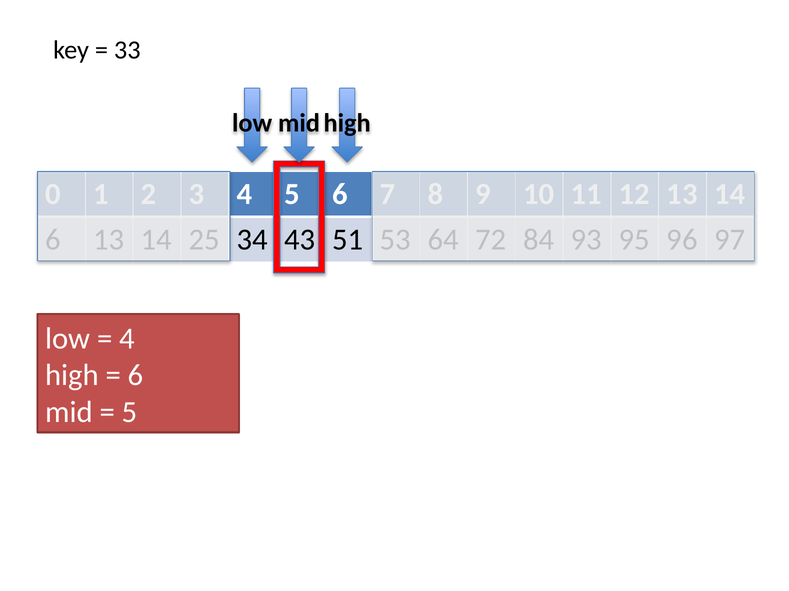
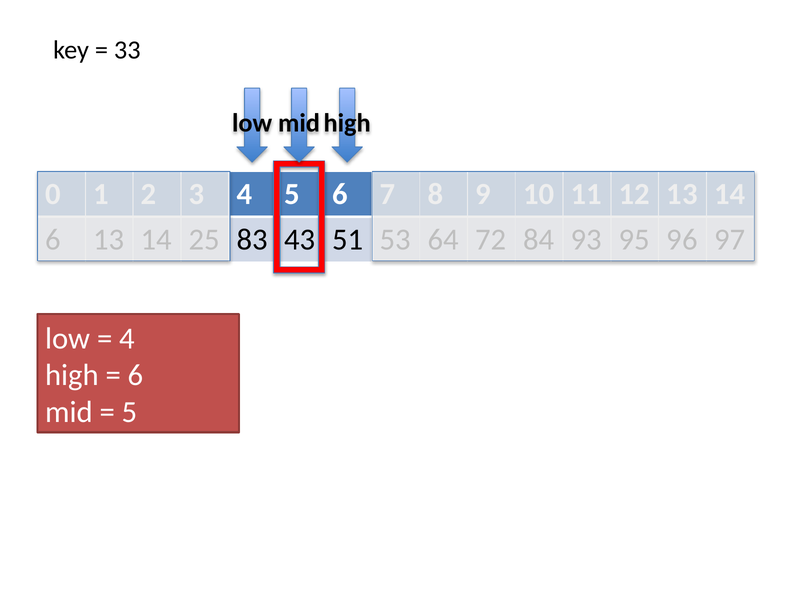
34: 34 -> 83
